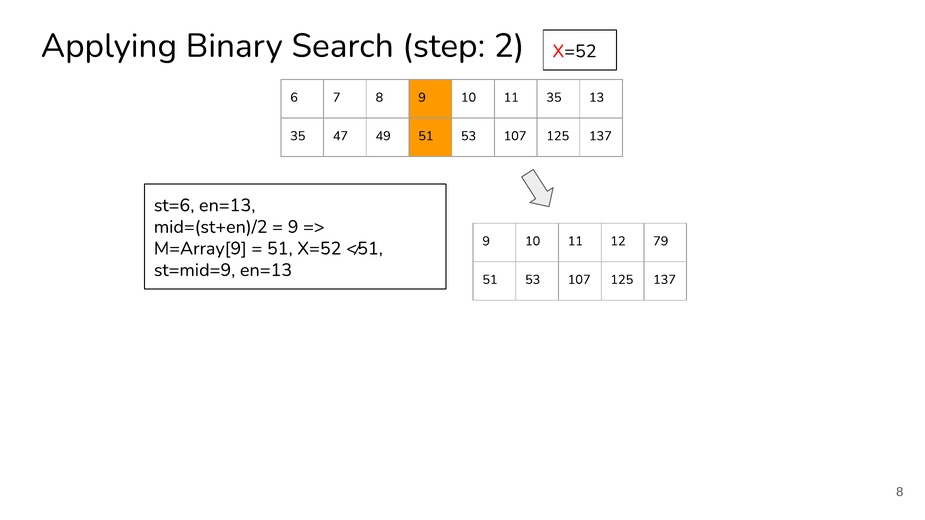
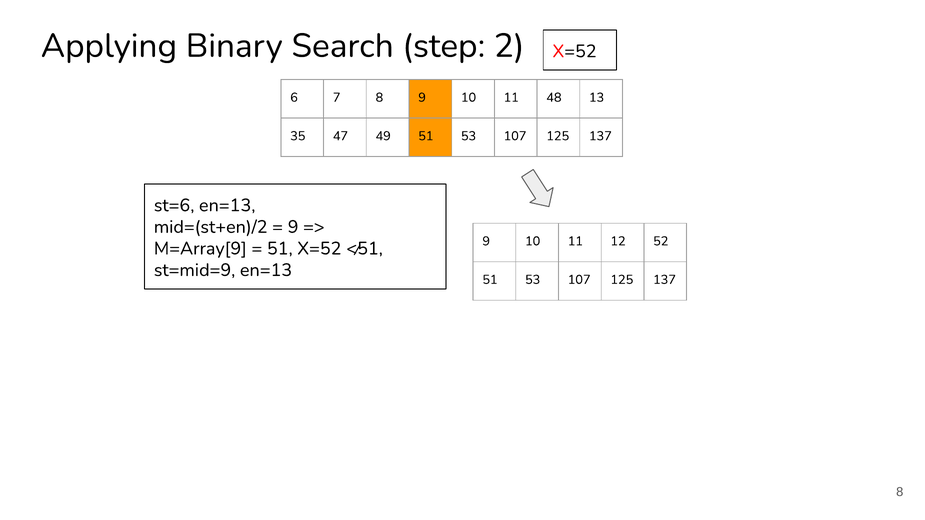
11 35: 35 -> 48
79: 79 -> 52
